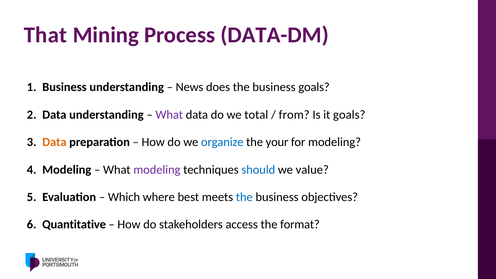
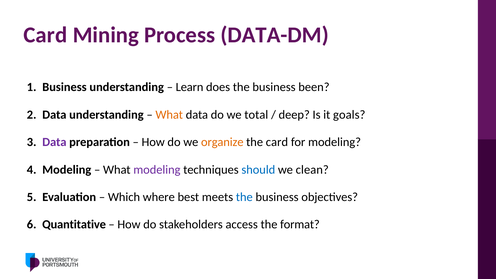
That at (45, 35): That -> Card
News: News -> Learn
business goals: goals -> been
What at (169, 115) colour: purple -> orange
from: from -> deep
Data at (54, 142) colour: orange -> purple
organize colour: blue -> orange
the your: your -> card
value: value -> clean
